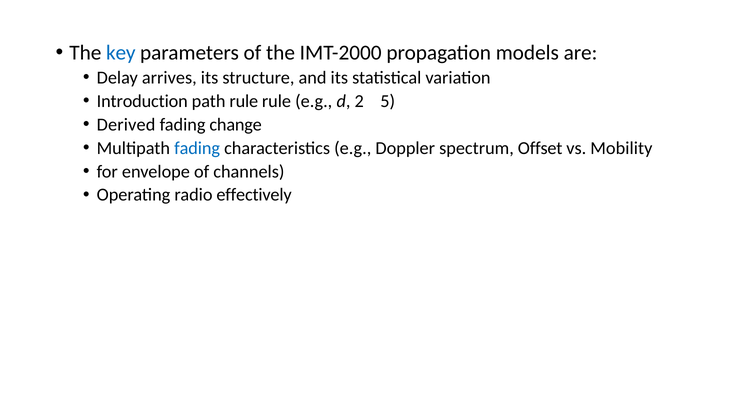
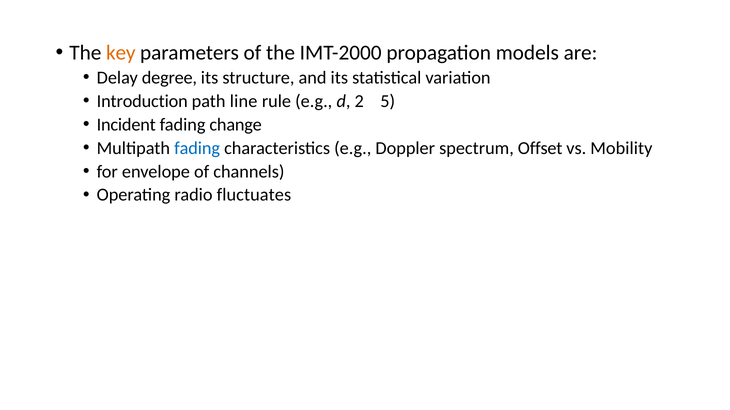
key colour: blue -> orange
arrives: arrives -> degree
path rule: rule -> line
Derived: Derived -> Incident
effectively: effectively -> fluctuates
